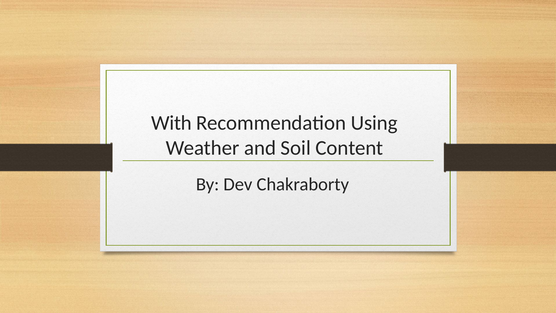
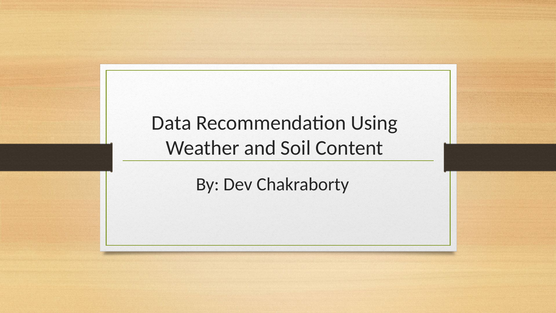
With: With -> Data
